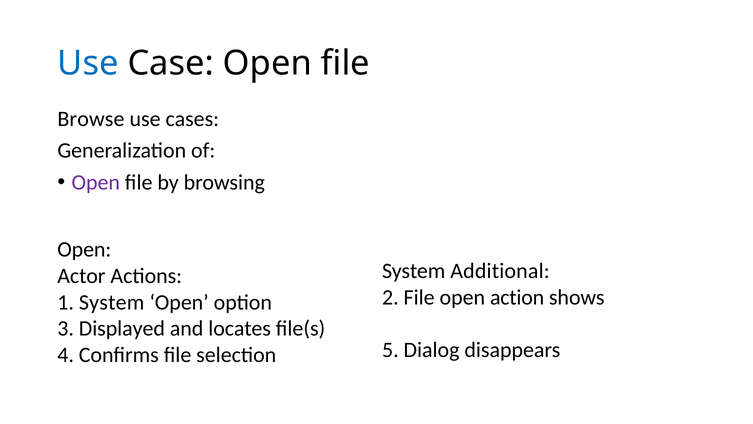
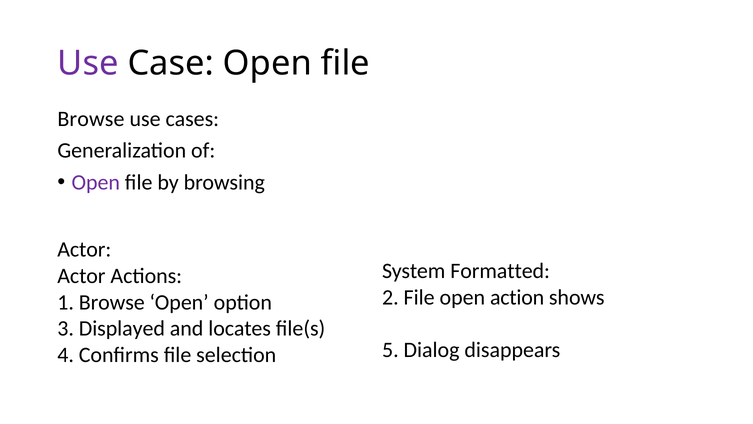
Use at (88, 63) colour: blue -> purple
Open at (84, 249): Open -> Actor
Additional: Additional -> Formatted
1 System: System -> Browse
